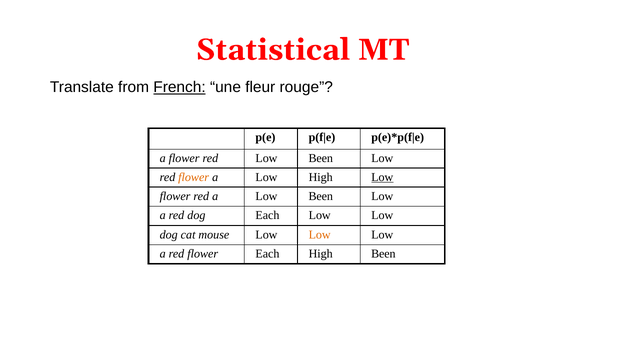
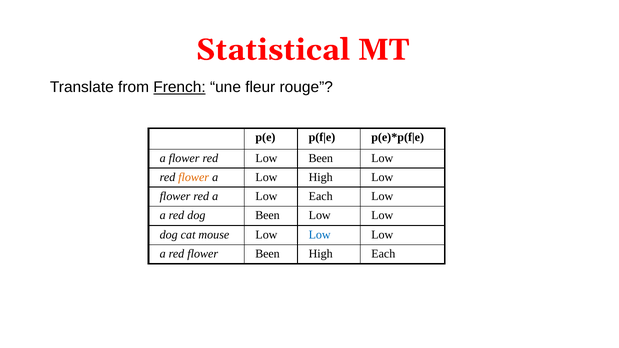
Low at (382, 177) underline: present -> none
a Low Been: Been -> Each
dog Each: Each -> Been
Low at (320, 235) colour: orange -> blue
flower Each: Each -> Been
High Been: Been -> Each
